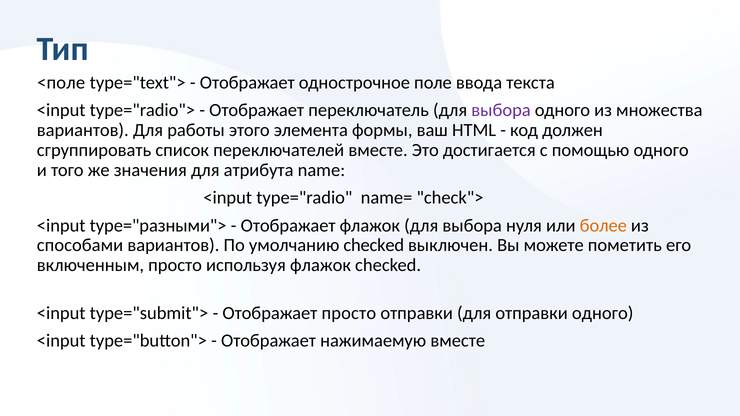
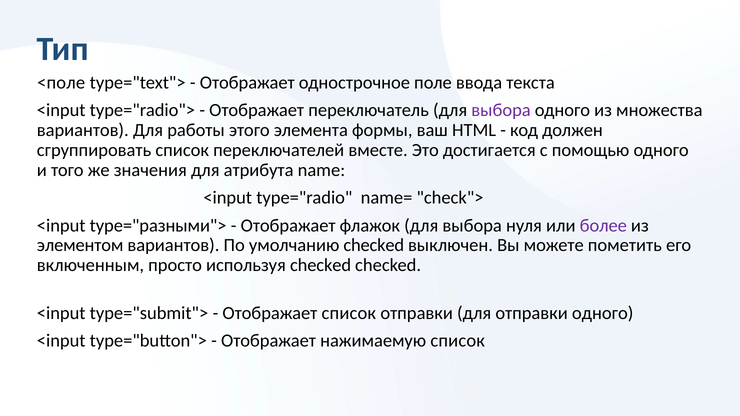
более colour: orange -> purple
способами: способами -> элементом
используя флажок: флажок -> checked
Отображает просто: просто -> список
нажимаемую вместе: вместе -> список
